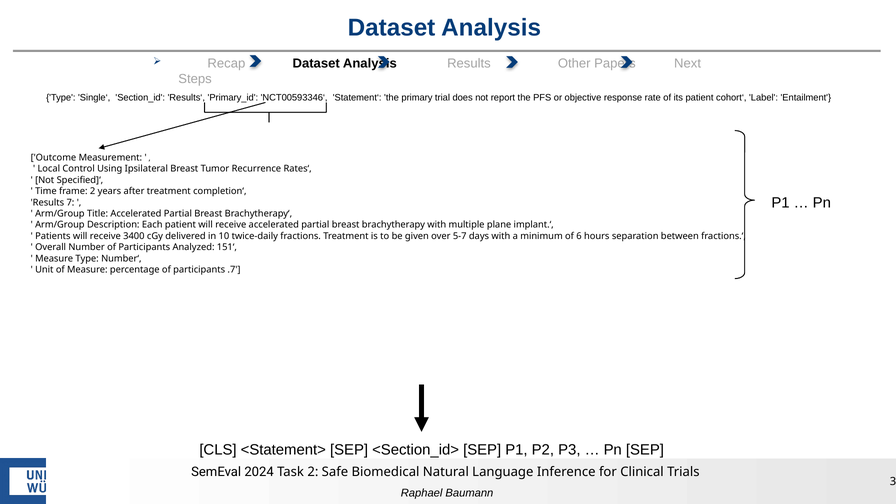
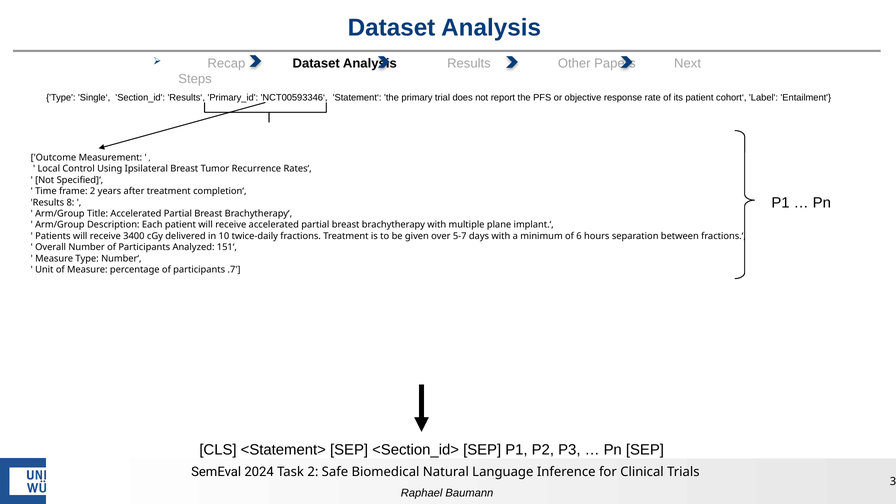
7: 7 -> 8
